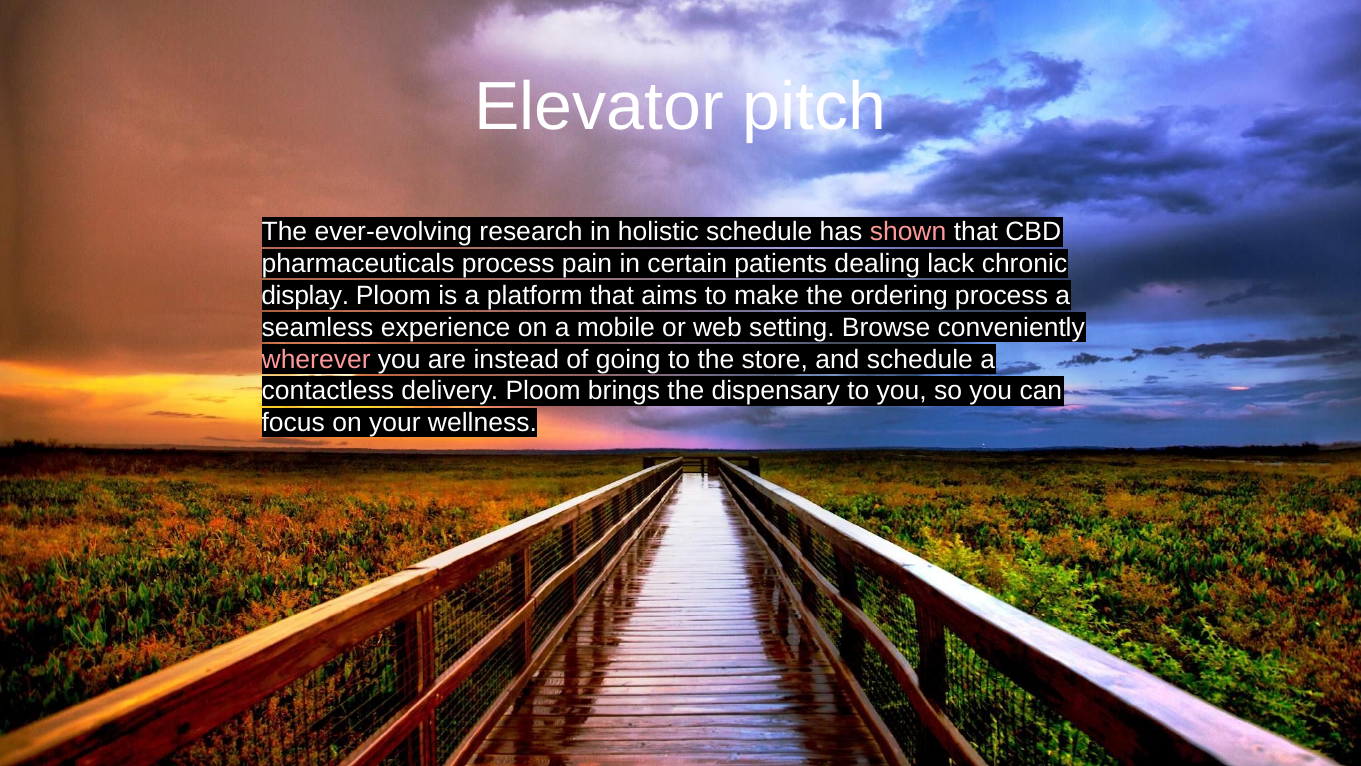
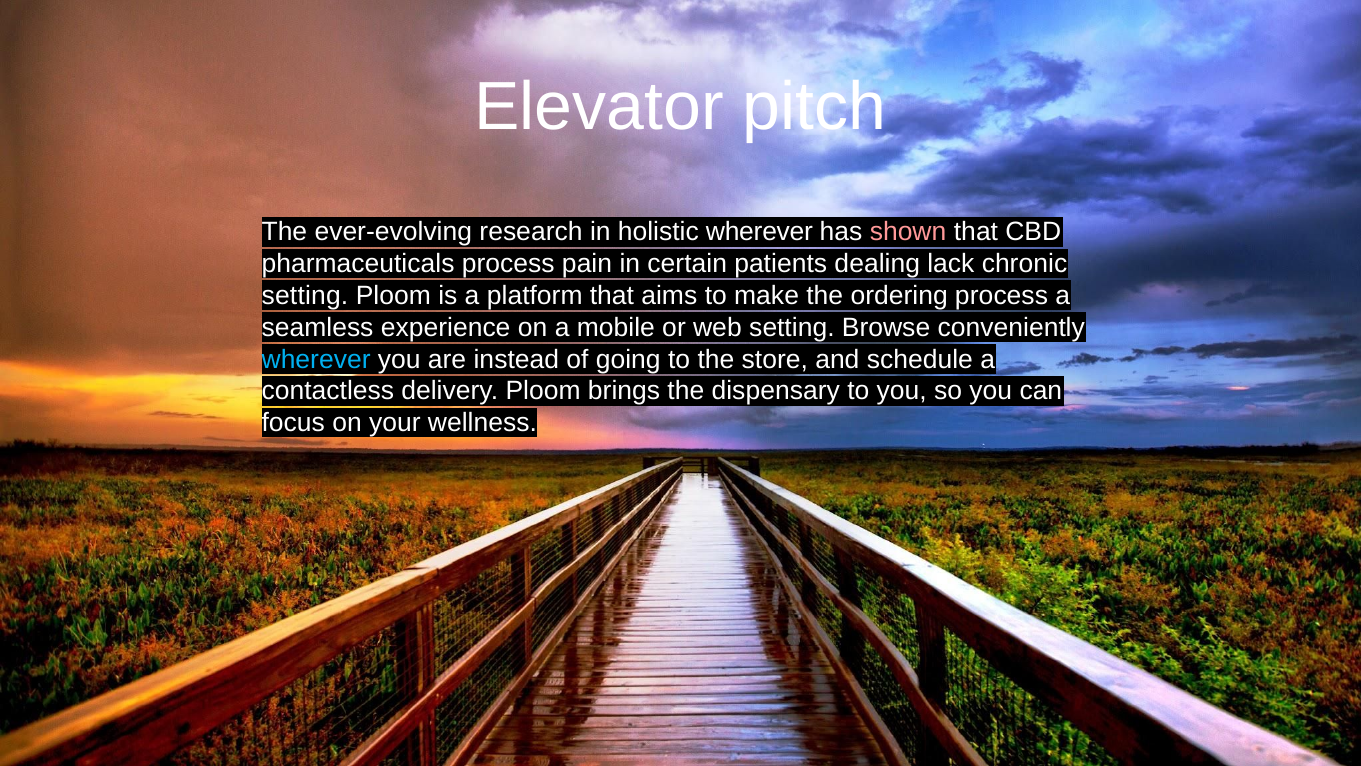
holistic schedule: schedule -> wherever
display at (305, 296): display -> setting
wherever at (316, 359) colour: pink -> light blue
